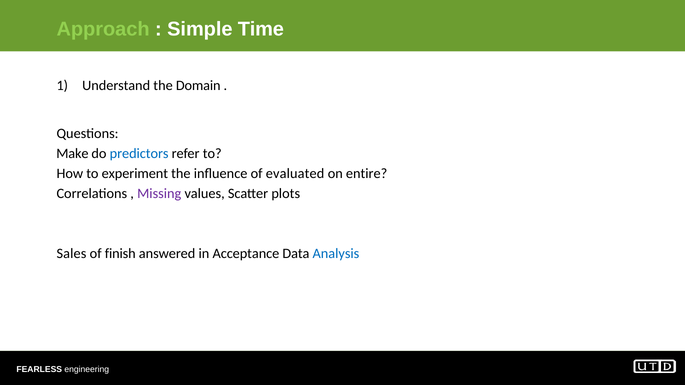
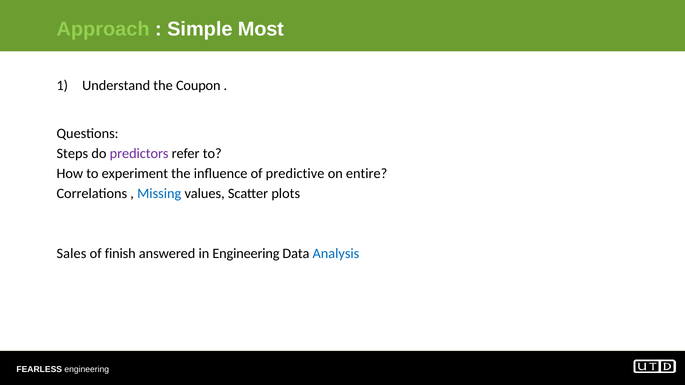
Time: Time -> Most
Domain: Domain -> Coupon
Make: Make -> Steps
predictors colour: blue -> purple
evaluated: evaluated -> predictive
Missing colour: purple -> blue
in Acceptance: Acceptance -> Engineering
